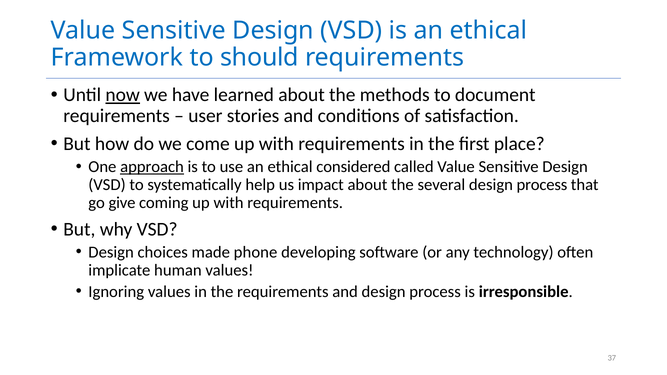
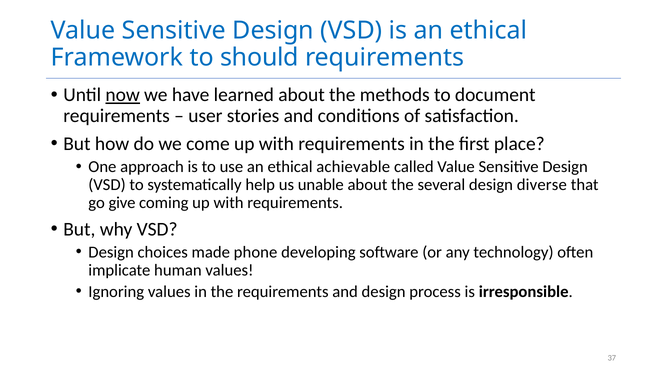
approach underline: present -> none
considered: considered -> achievable
impact: impact -> unable
several design process: process -> diverse
